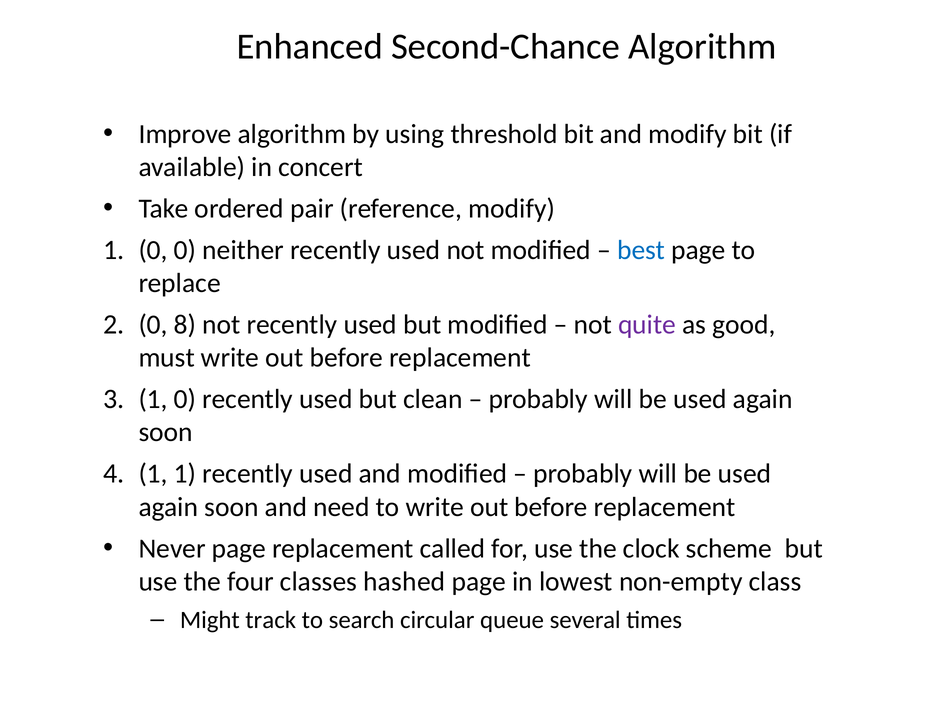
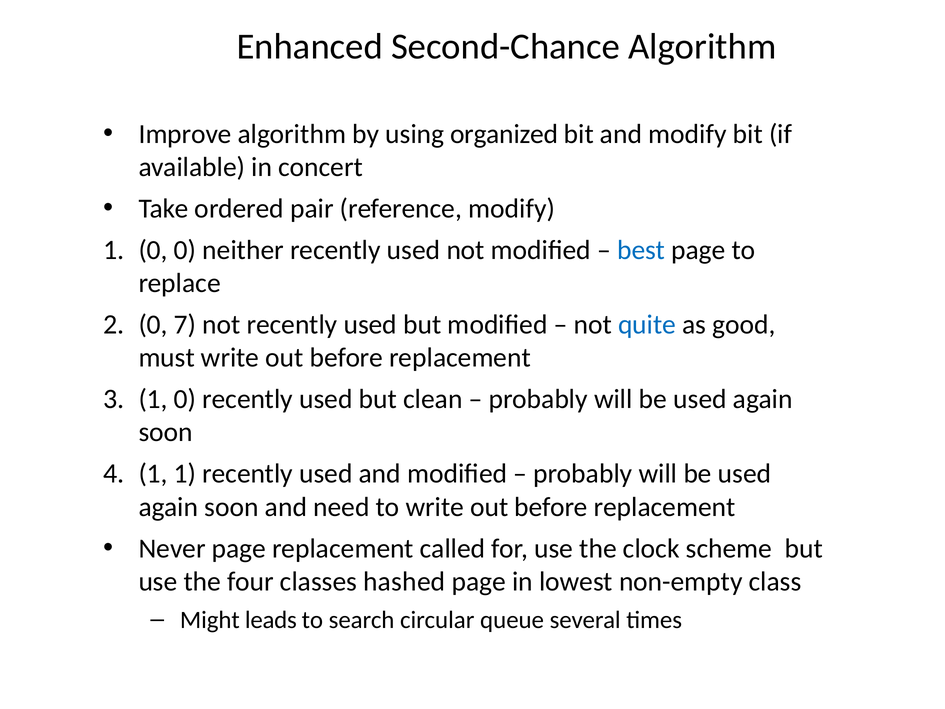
threshold: threshold -> organized
8: 8 -> 7
quite colour: purple -> blue
track: track -> leads
